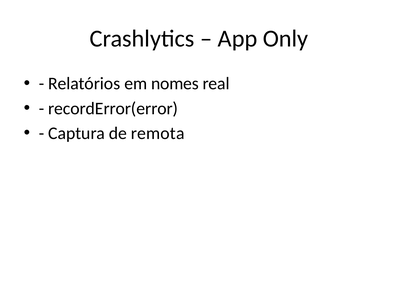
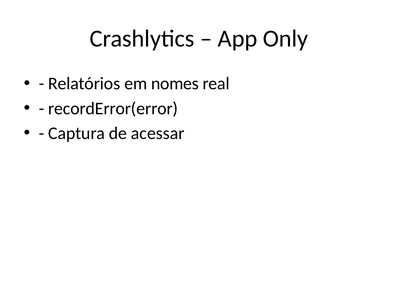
remota: remota -> acessar
